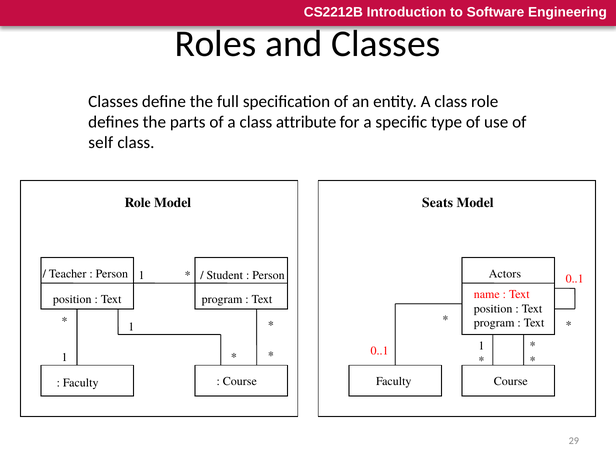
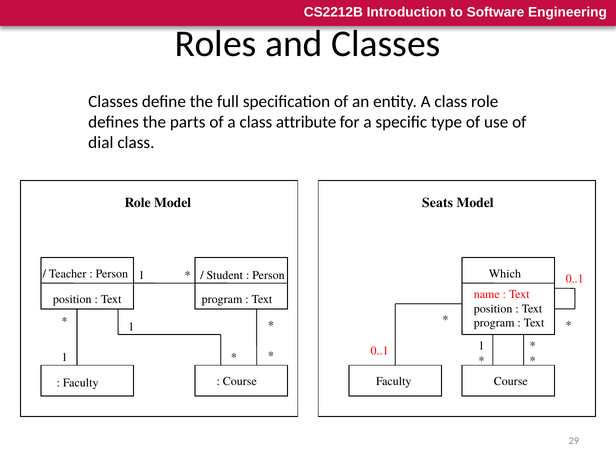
self: self -> dial
Actors: Actors -> Which
